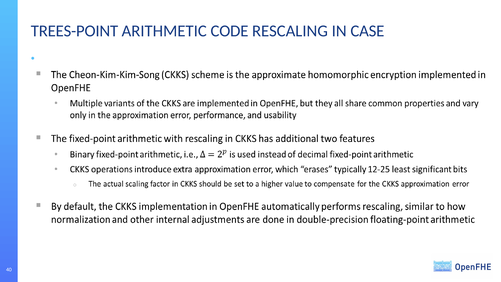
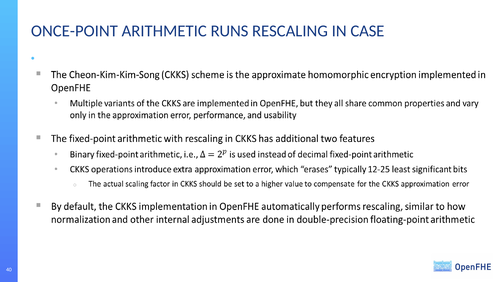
TREES-POINT: TREES-POINT -> ONCE-POINT
CODE: CODE -> RUNS
